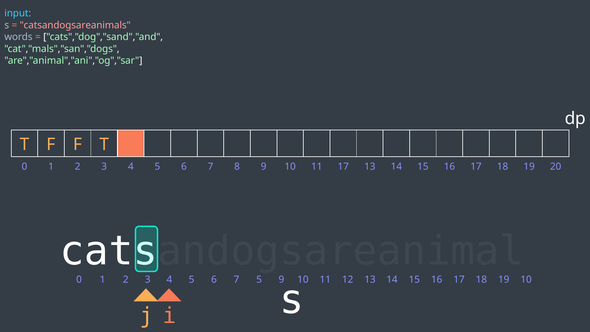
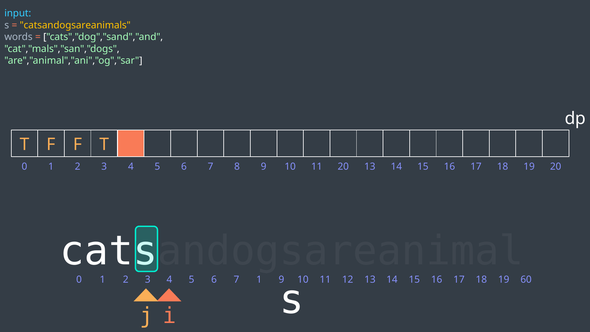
catsandogsareanimals colour: pink -> yellow
11 17: 17 -> 20
7 5: 5 -> 1
3 10: 10 -> 60
